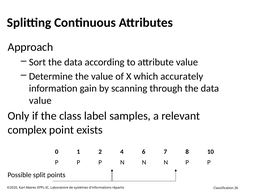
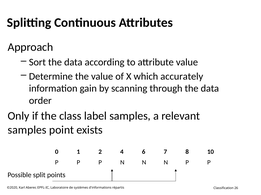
value at (40, 101): value -> order
complex at (27, 130): complex -> samples
